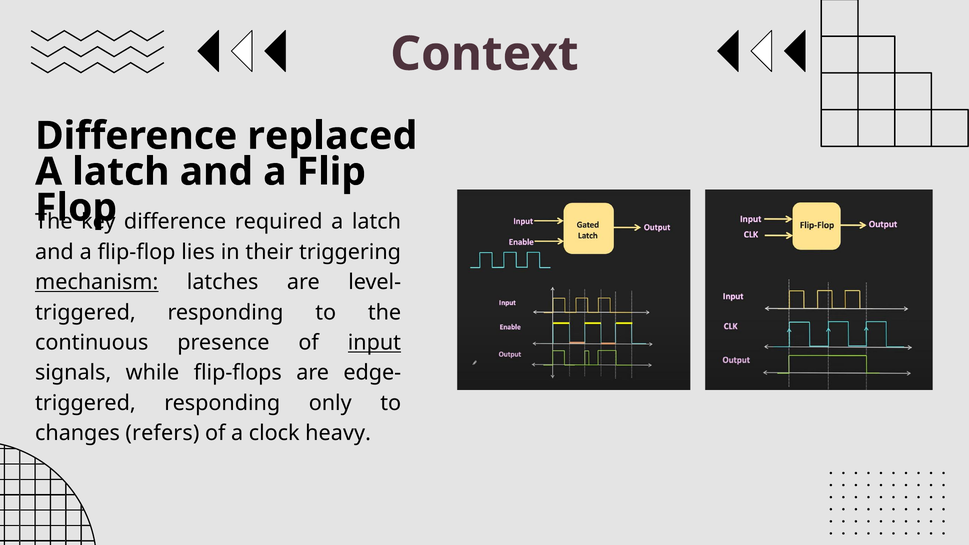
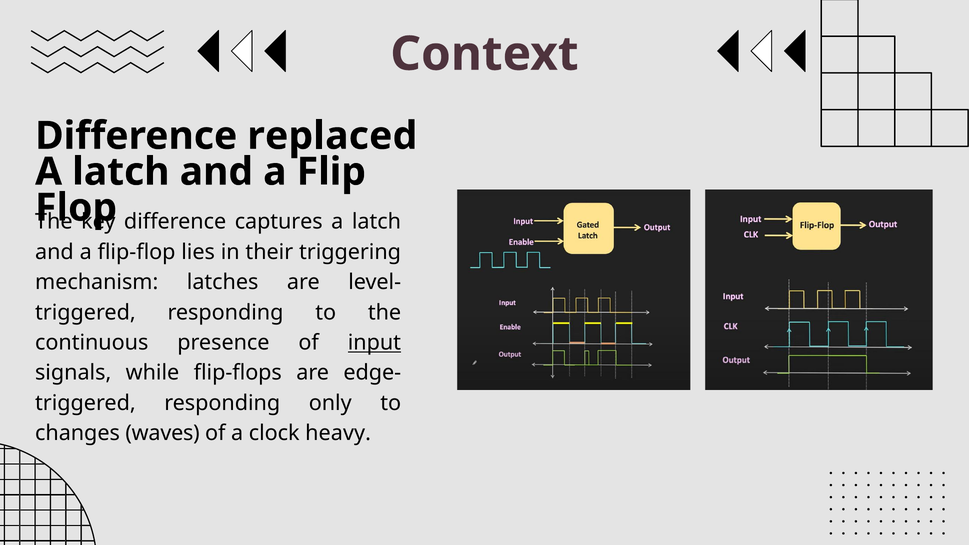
required: required -> captures
mechanism underline: present -> none
refers: refers -> waves
